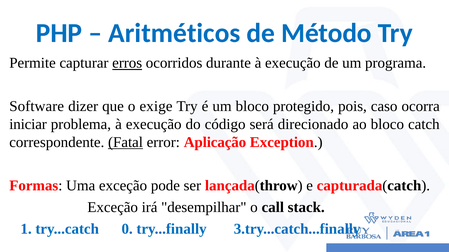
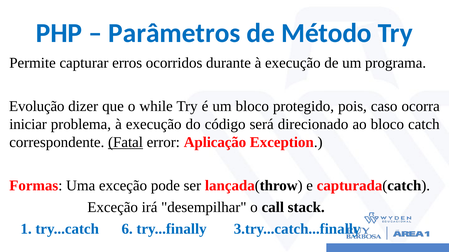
Aritméticos: Aritméticos -> Parâmetros
erros underline: present -> none
Software: Software -> Evolução
exige: exige -> while
0: 0 -> 6
